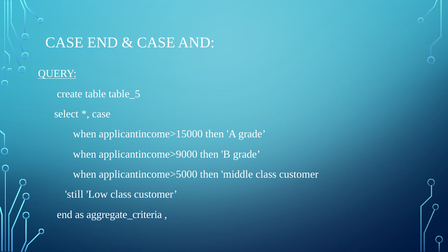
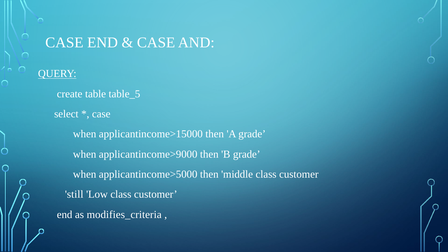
aggregate_criteria: aggregate_criteria -> modifies_criteria
